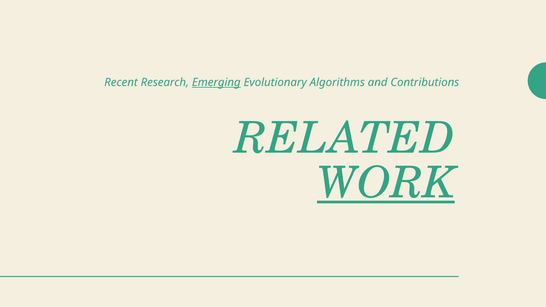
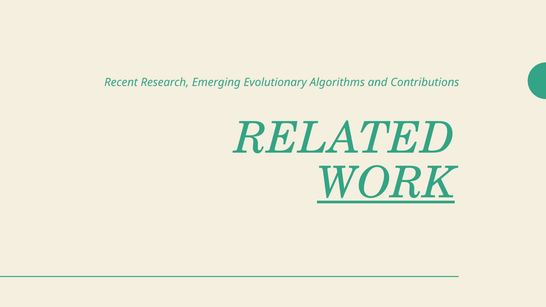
Emerging underline: present -> none
